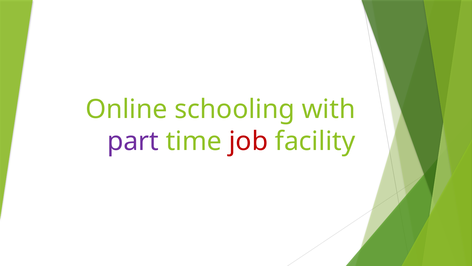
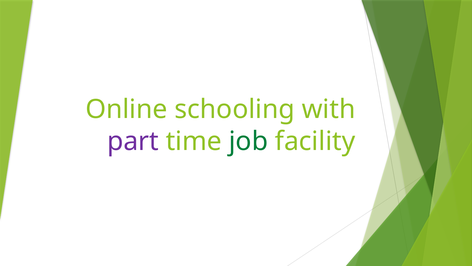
job colour: red -> green
